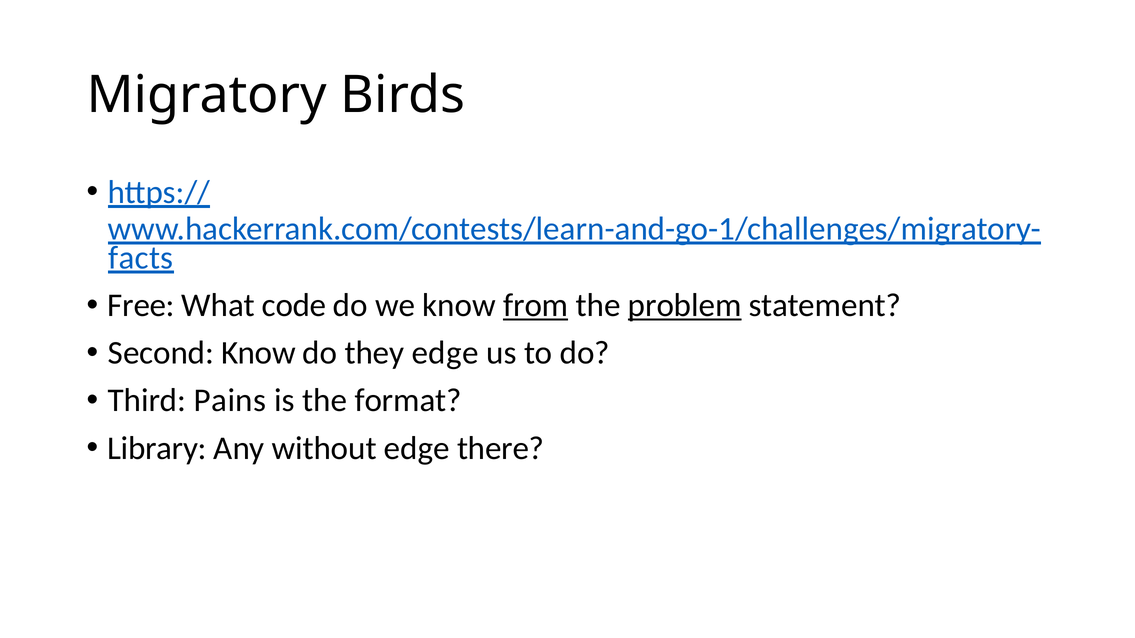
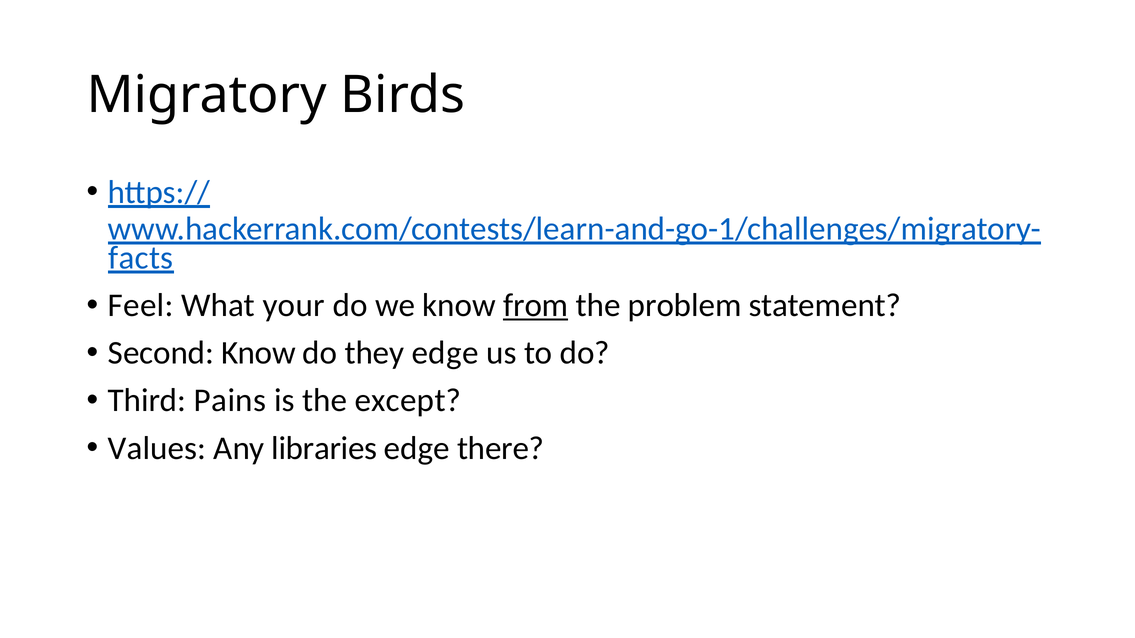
Free: Free -> Feel
code: code -> your
problem underline: present -> none
format: format -> except
Library: Library -> Values
without: without -> libraries
